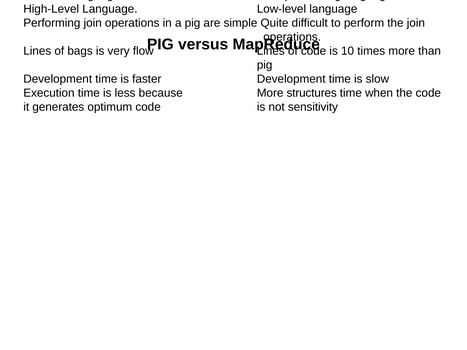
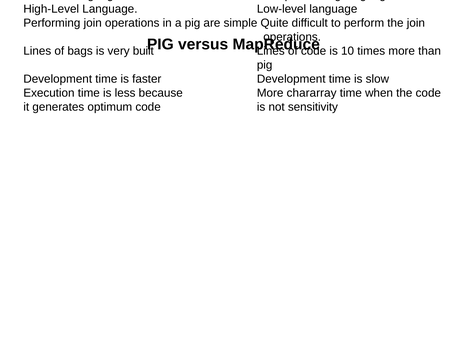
flow: flow -> built
structures: structures -> chararray
